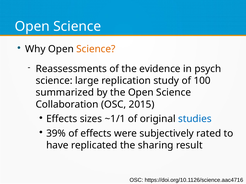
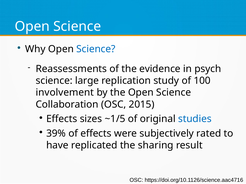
Science at (96, 49) colour: orange -> blue
summarized: summarized -> involvement
~1/1: ~1/1 -> ~1/5
